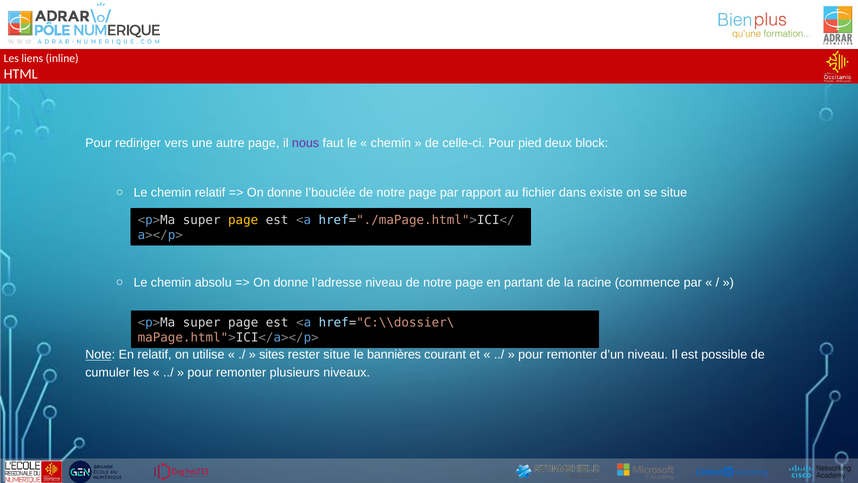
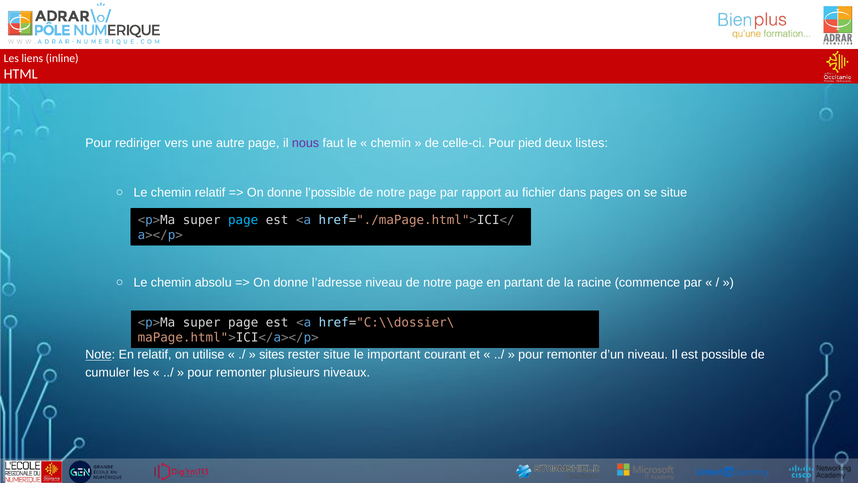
block: block -> listes
l’bouclée: l’bouclée -> l’possible
existe: existe -> pages
page at (243, 220) colour: yellow -> light blue
bannières: bannières -> important
